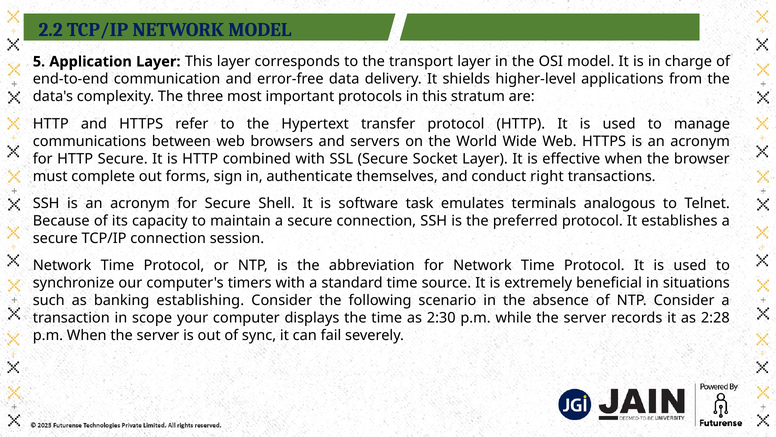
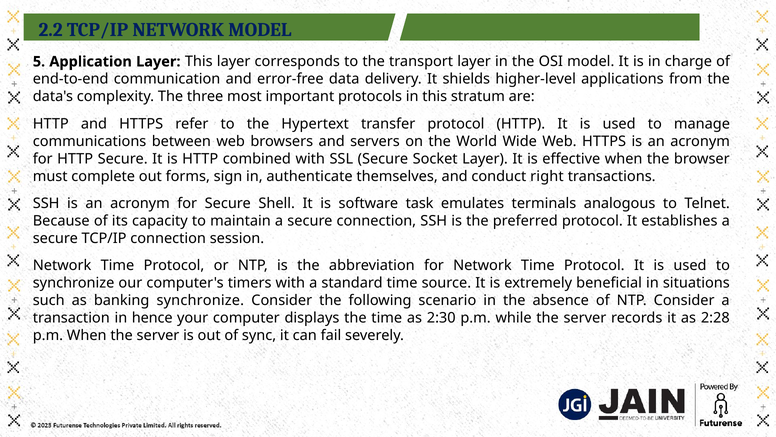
banking establishing: establishing -> synchronize
scope: scope -> hence
